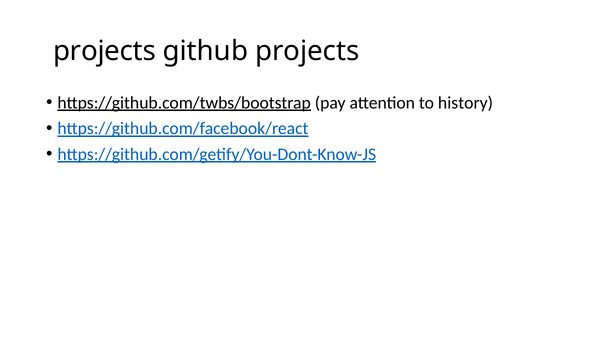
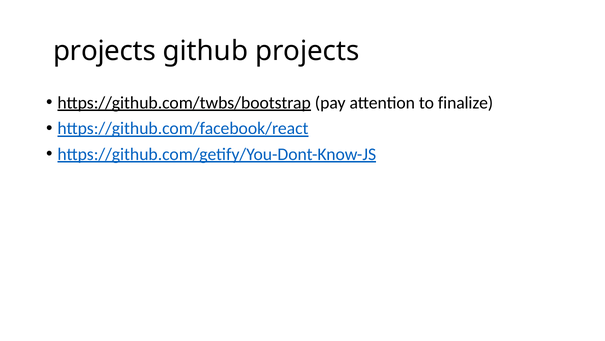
history: history -> finalize
